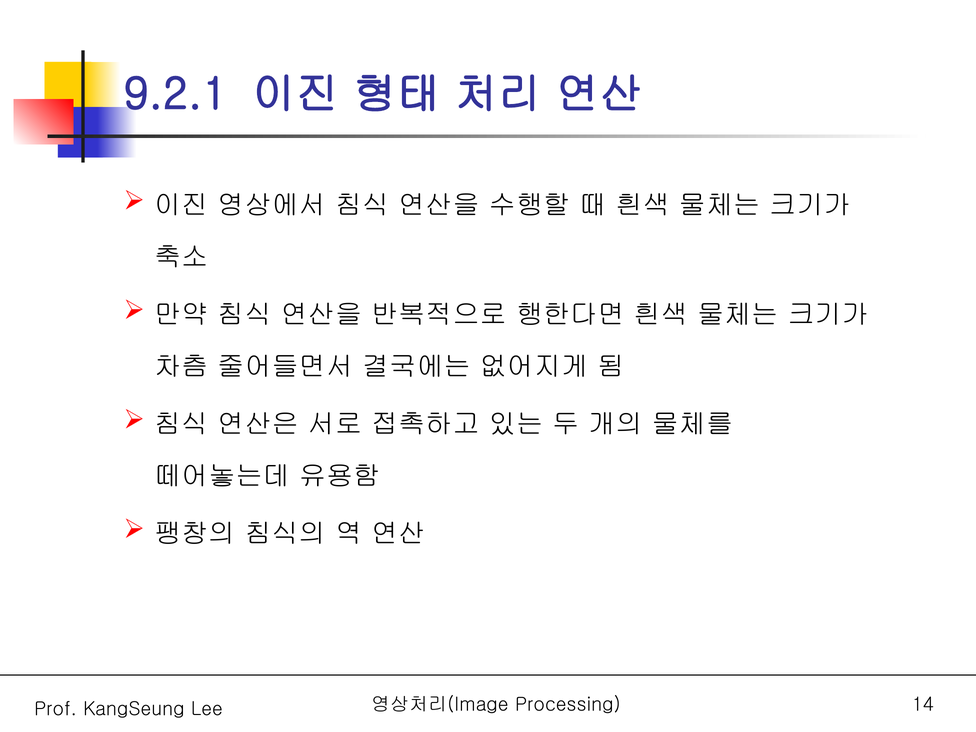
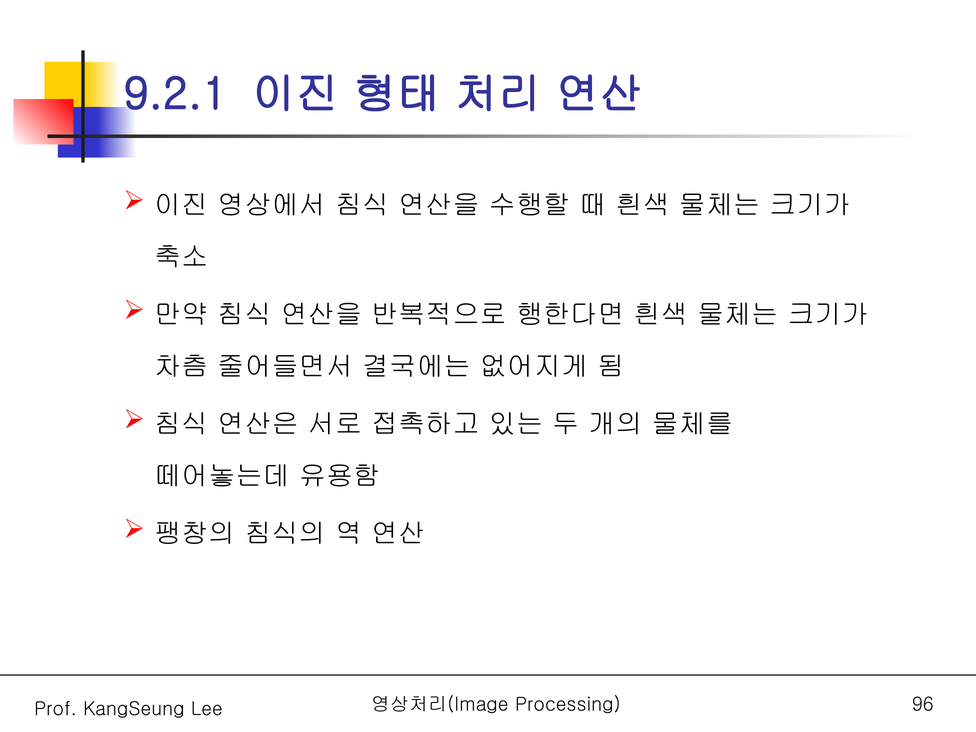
14: 14 -> 96
